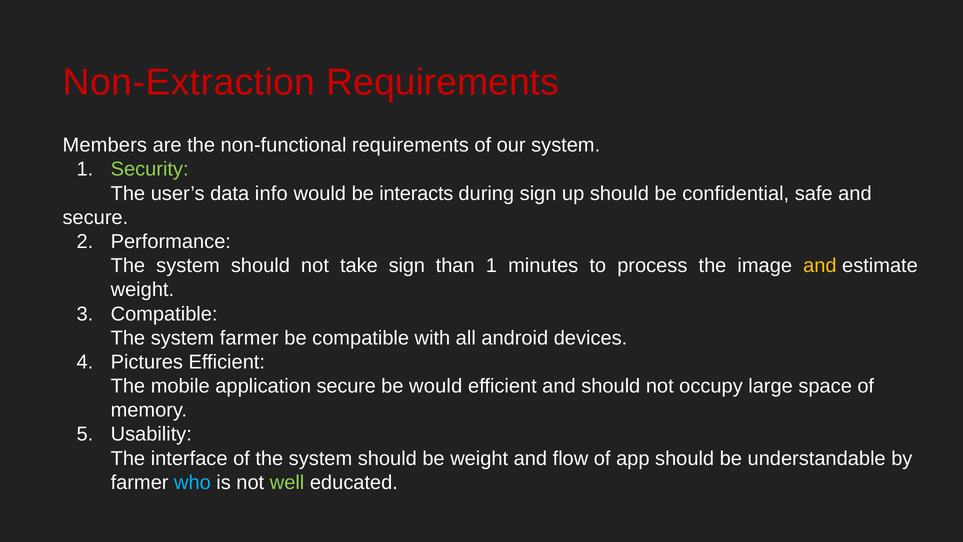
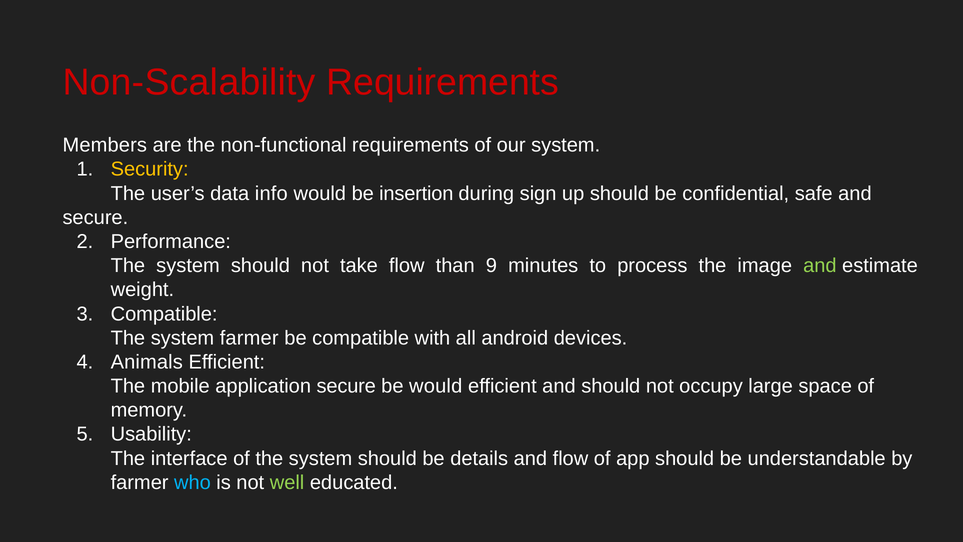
Non-Extraction: Non-Extraction -> Non-Scalability
Security colour: light green -> yellow
interacts: interacts -> insertion
take sign: sign -> flow
than 1: 1 -> 9
and at (820, 266) colour: yellow -> light green
Pictures: Pictures -> Animals
be weight: weight -> details
